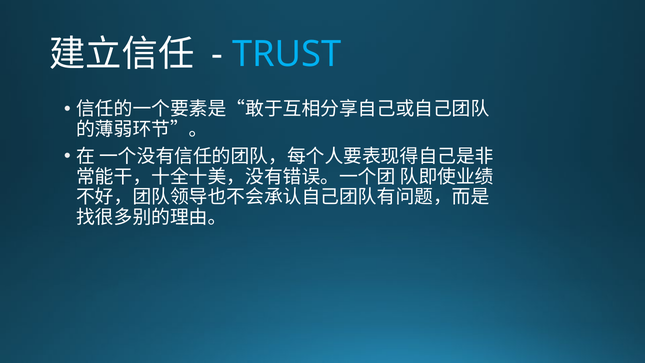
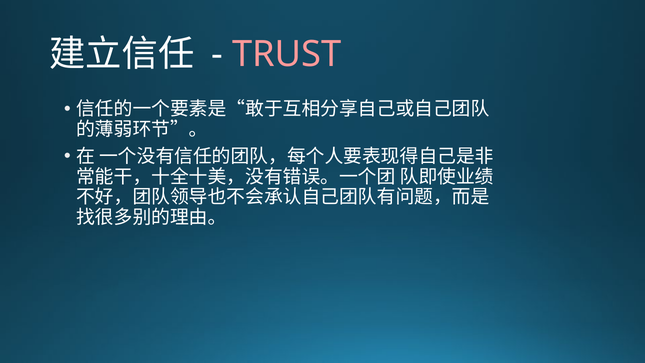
TRUST colour: light blue -> pink
